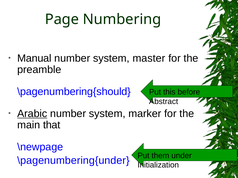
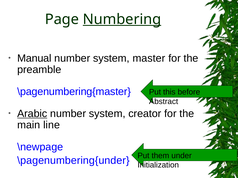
Numbering underline: none -> present
\pagenumbering{should: \pagenumbering{should -> \pagenumbering{master
marker: marker -> creator
that: that -> line
